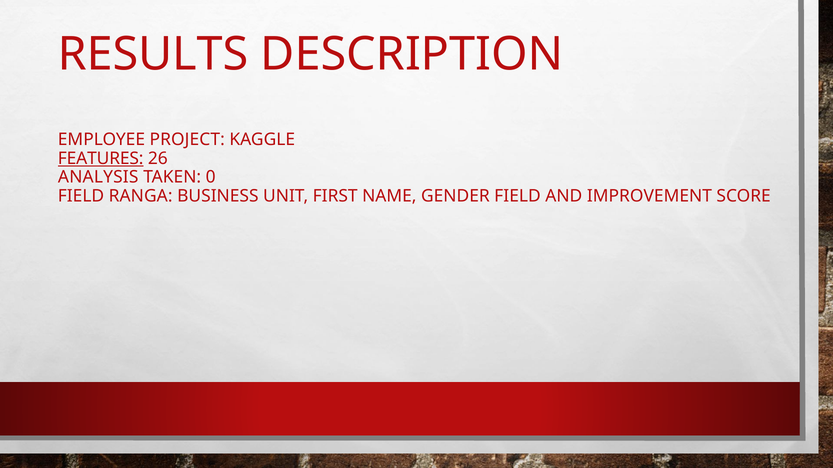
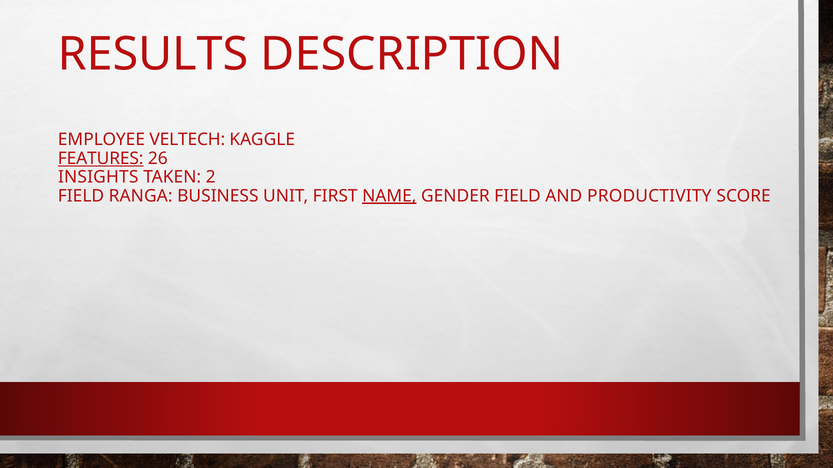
PROJECT: PROJECT -> VELTECH
ANALYSIS: ANALYSIS -> INSIGHTS
0: 0 -> 2
NAME underline: none -> present
IMPROVEMENT: IMPROVEMENT -> PRODUCTIVITY
